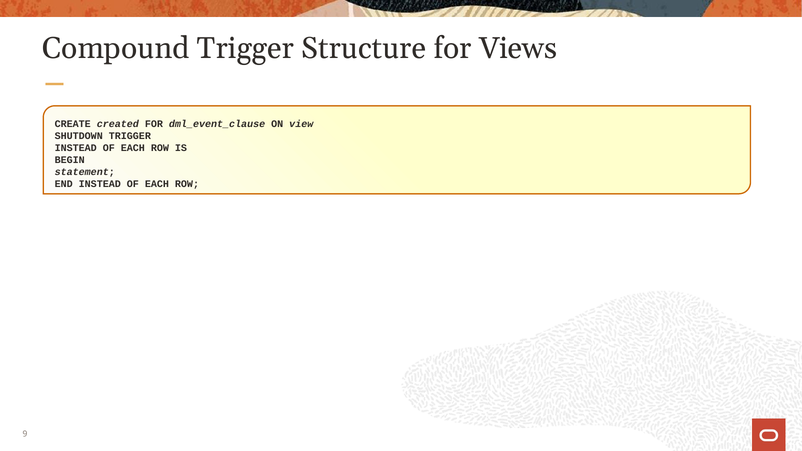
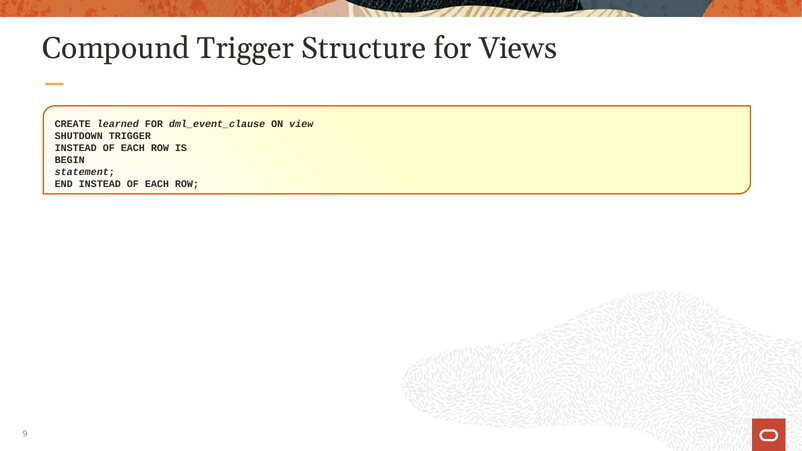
created: created -> learned
